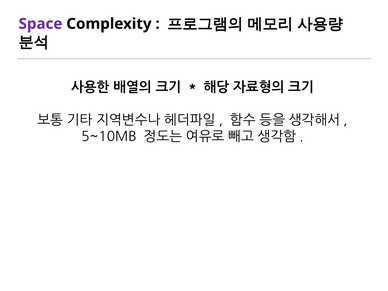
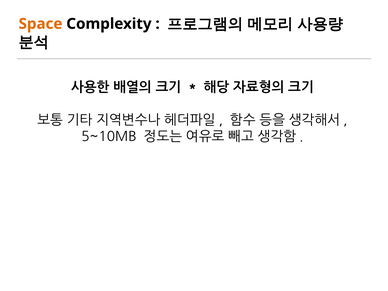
Space colour: purple -> orange
